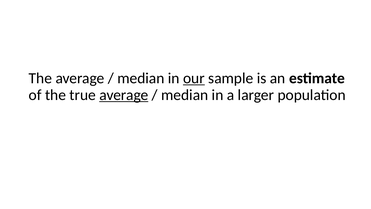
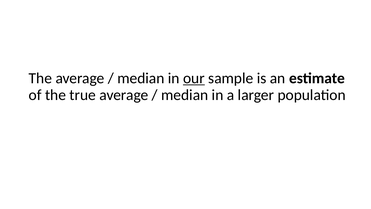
average at (124, 95) underline: present -> none
